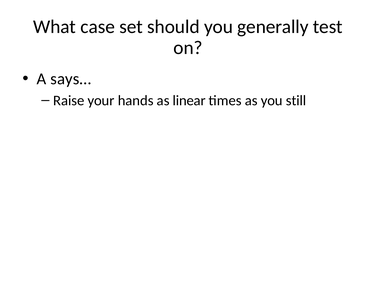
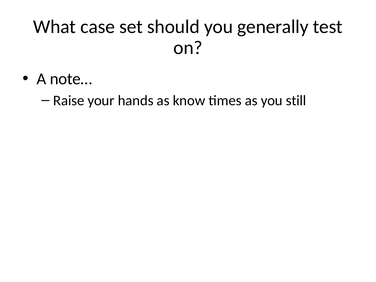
says…: says… -> note…
linear: linear -> know
